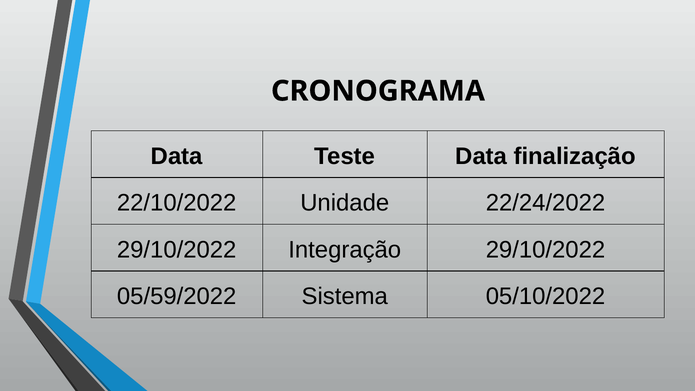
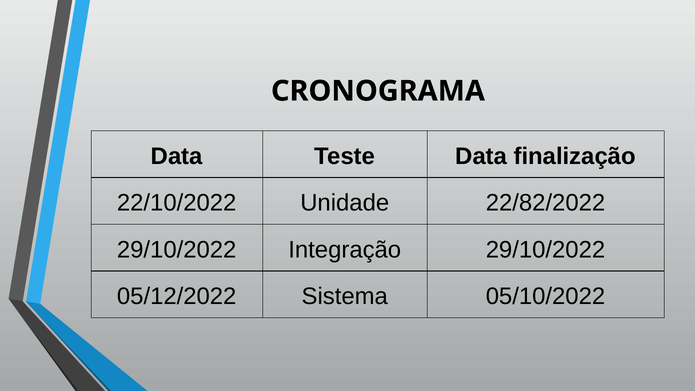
22/24/2022: 22/24/2022 -> 22/82/2022
05/59/2022: 05/59/2022 -> 05/12/2022
